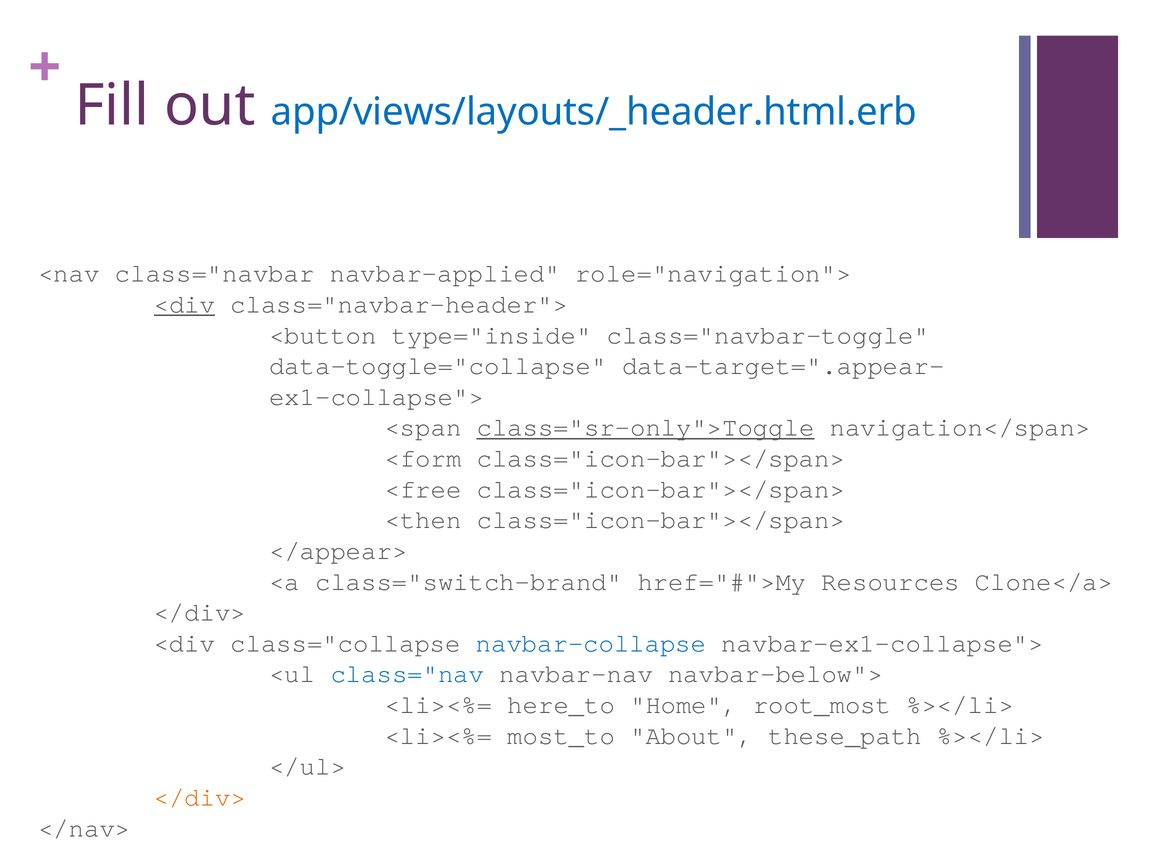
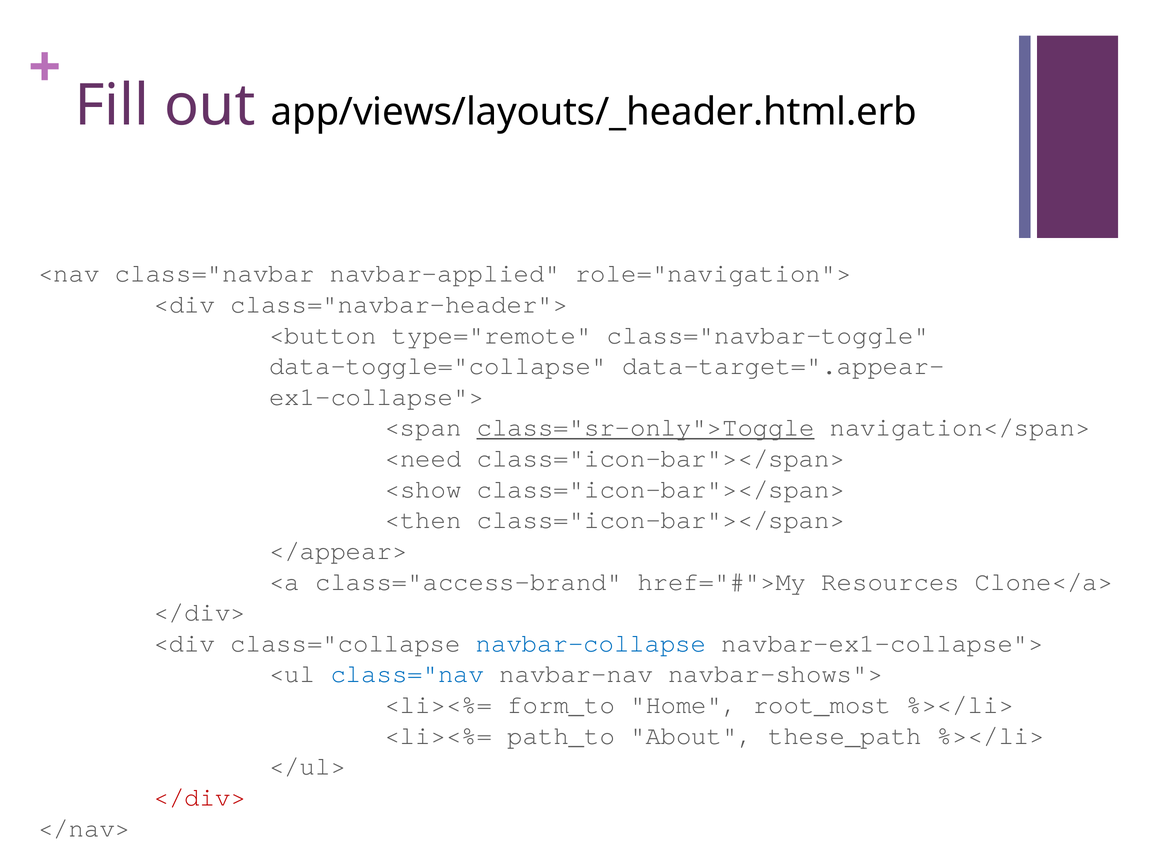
app/views/layouts/_header.html.erb colour: blue -> black
<div at (184, 304) underline: present -> none
type="inside: type="inside -> type="remote
<form: <form -> <need
<free: <free -> <show
class="switch-brand: class="switch-brand -> class="access-brand
navbar-below">: navbar-below"> -> navbar-shows">
here_to: here_to -> form_to
most_to: most_to -> path_to
</div> at (200, 797) colour: orange -> red
